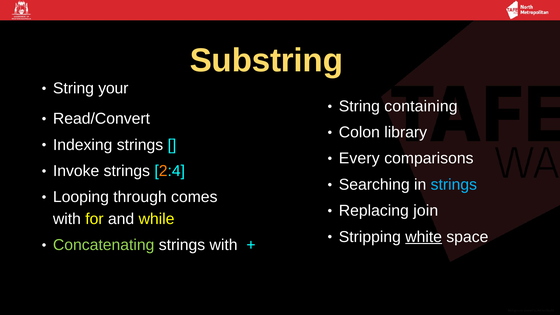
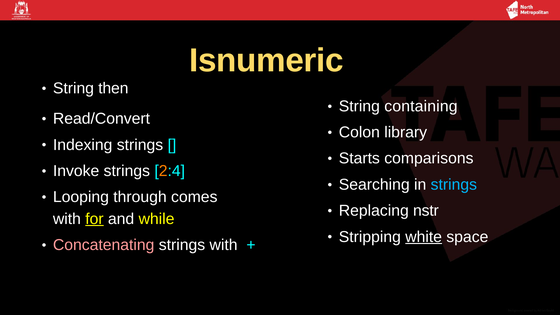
Substring: Substring -> Isnumeric
your: your -> then
Every: Every -> Starts
join: join -> nstr
for underline: none -> present
Concatenating colour: light green -> pink
